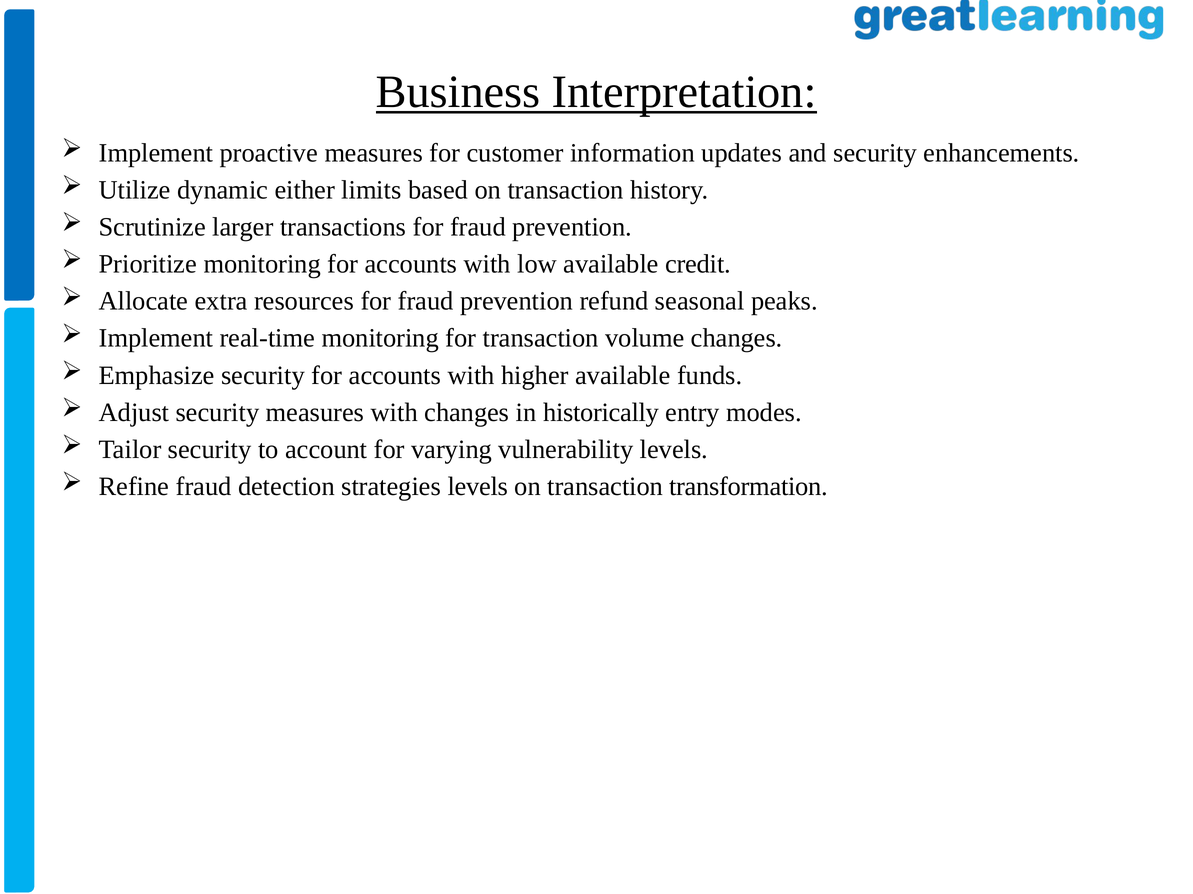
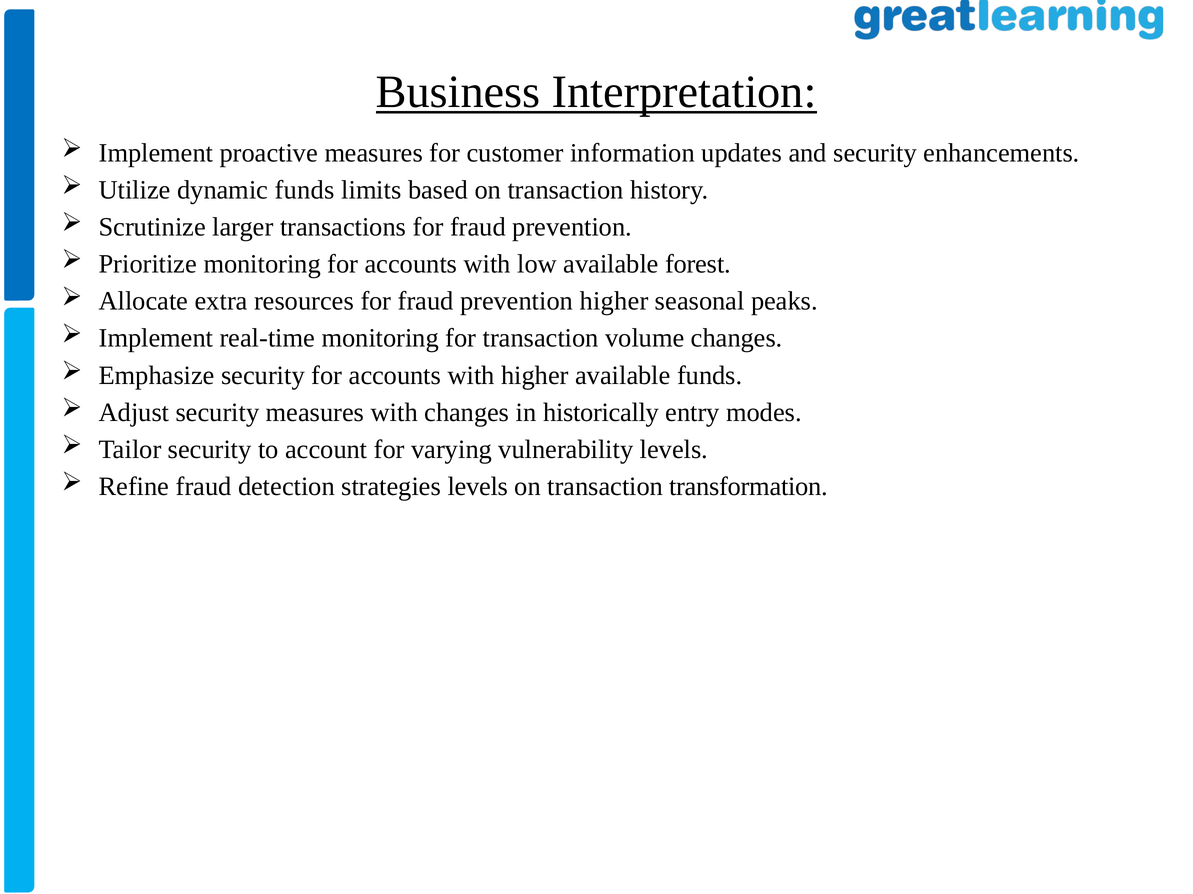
dynamic either: either -> funds
credit: credit -> forest
prevention refund: refund -> higher
